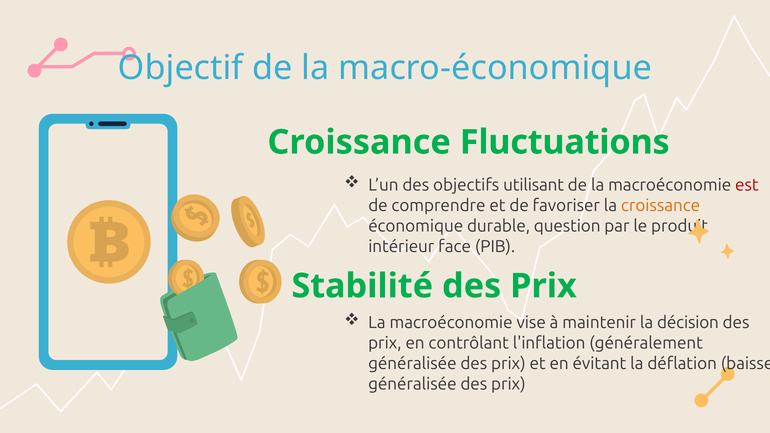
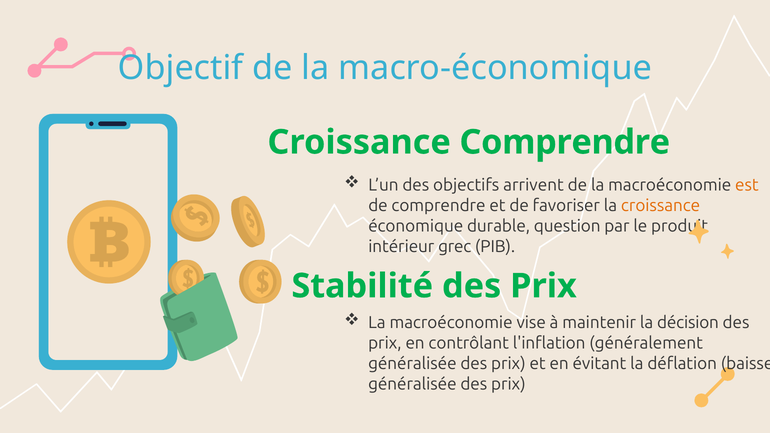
Croissance Fluctuations: Fluctuations -> Comprendre
utilisant: utilisant -> arrivent
est colour: red -> orange
face: face -> grec
